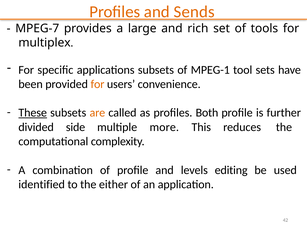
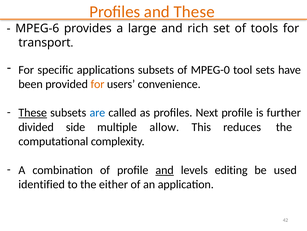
and Sends: Sends -> These
MPEG-7: MPEG-7 -> MPEG-6
multiplex: multiplex -> transport
MPEG-1: MPEG-1 -> MPEG-0
are colour: orange -> blue
Both: Both -> Next
more: more -> allow
and at (165, 170) underline: none -> present
